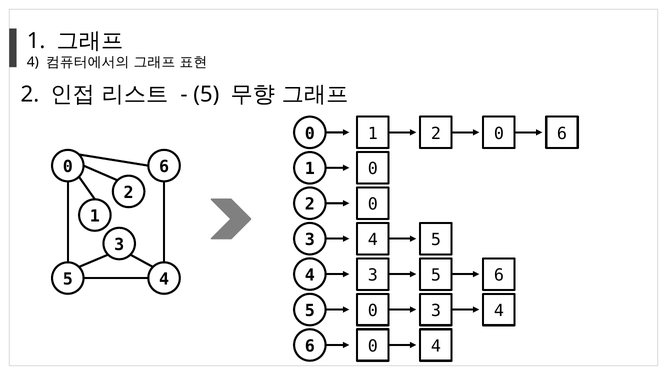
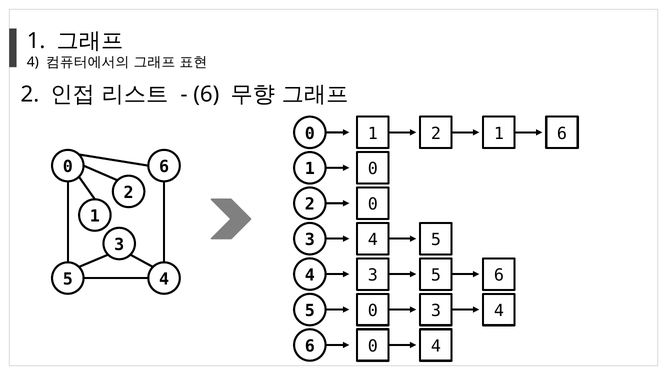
5 at (206, 95): 5 -> 6
2 0: 0 -> 1
